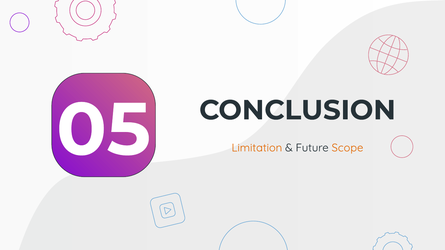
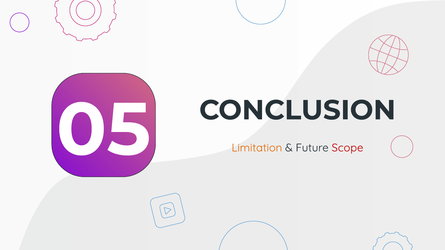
Scope colour: orange -> red
